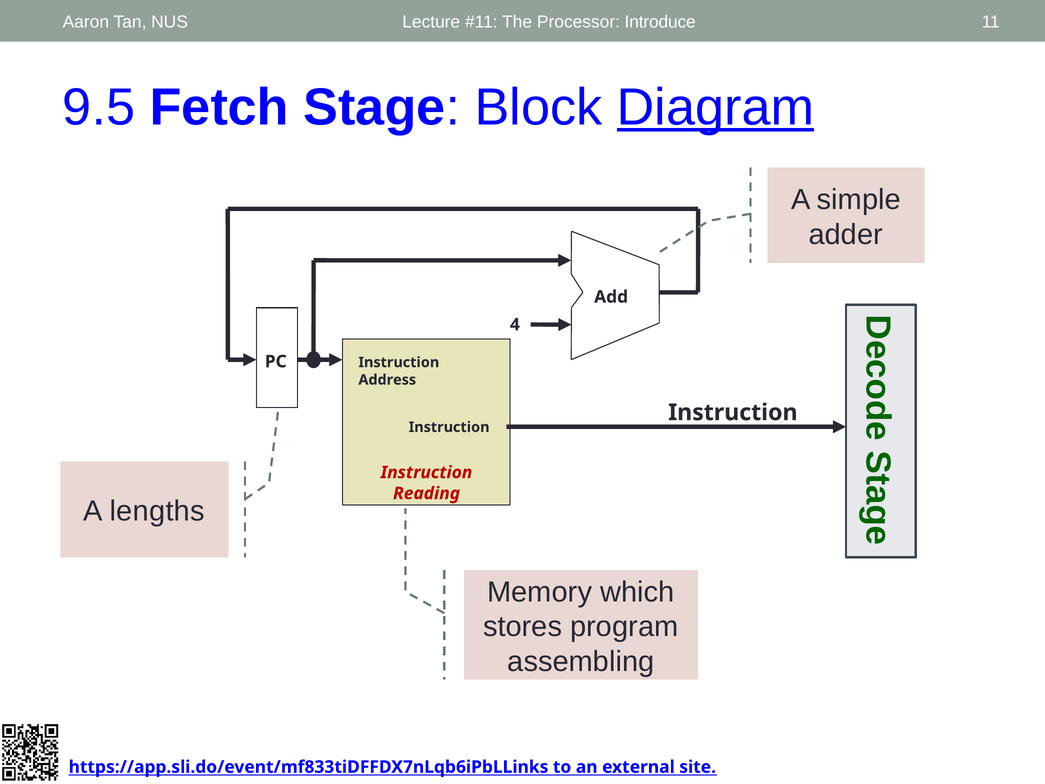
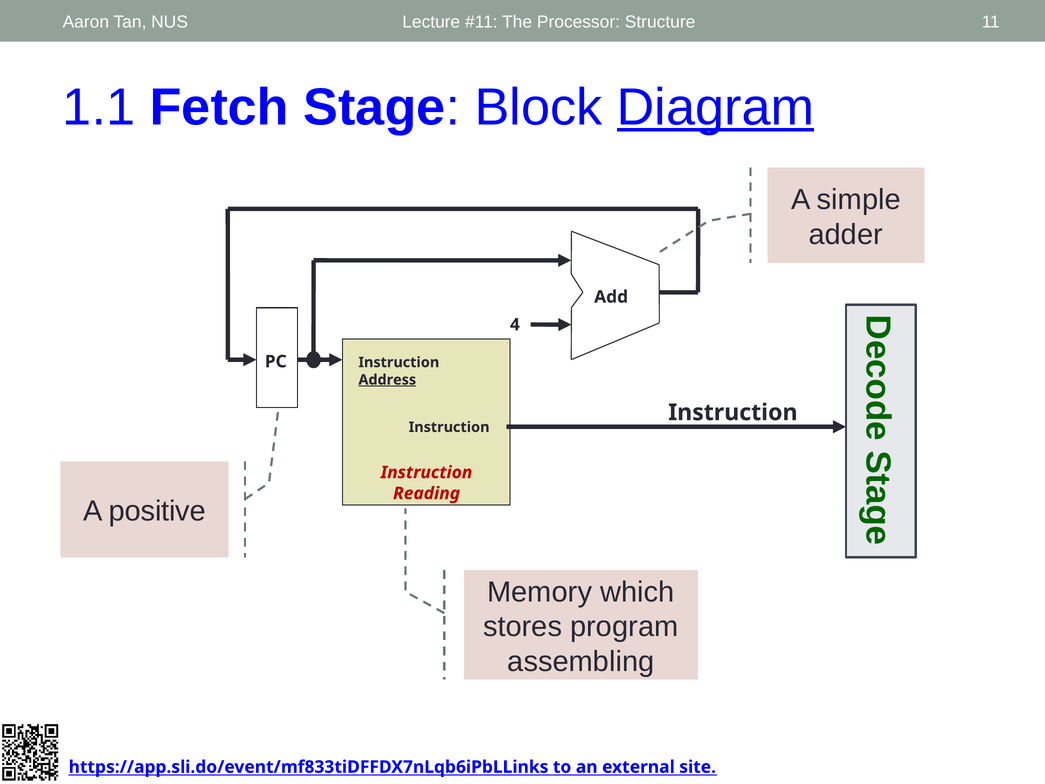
Introduce: Introduce -> Structure
9.5: 9.5 -> 1.1
Address underline: none -> present
lengths: lengths -> positive
